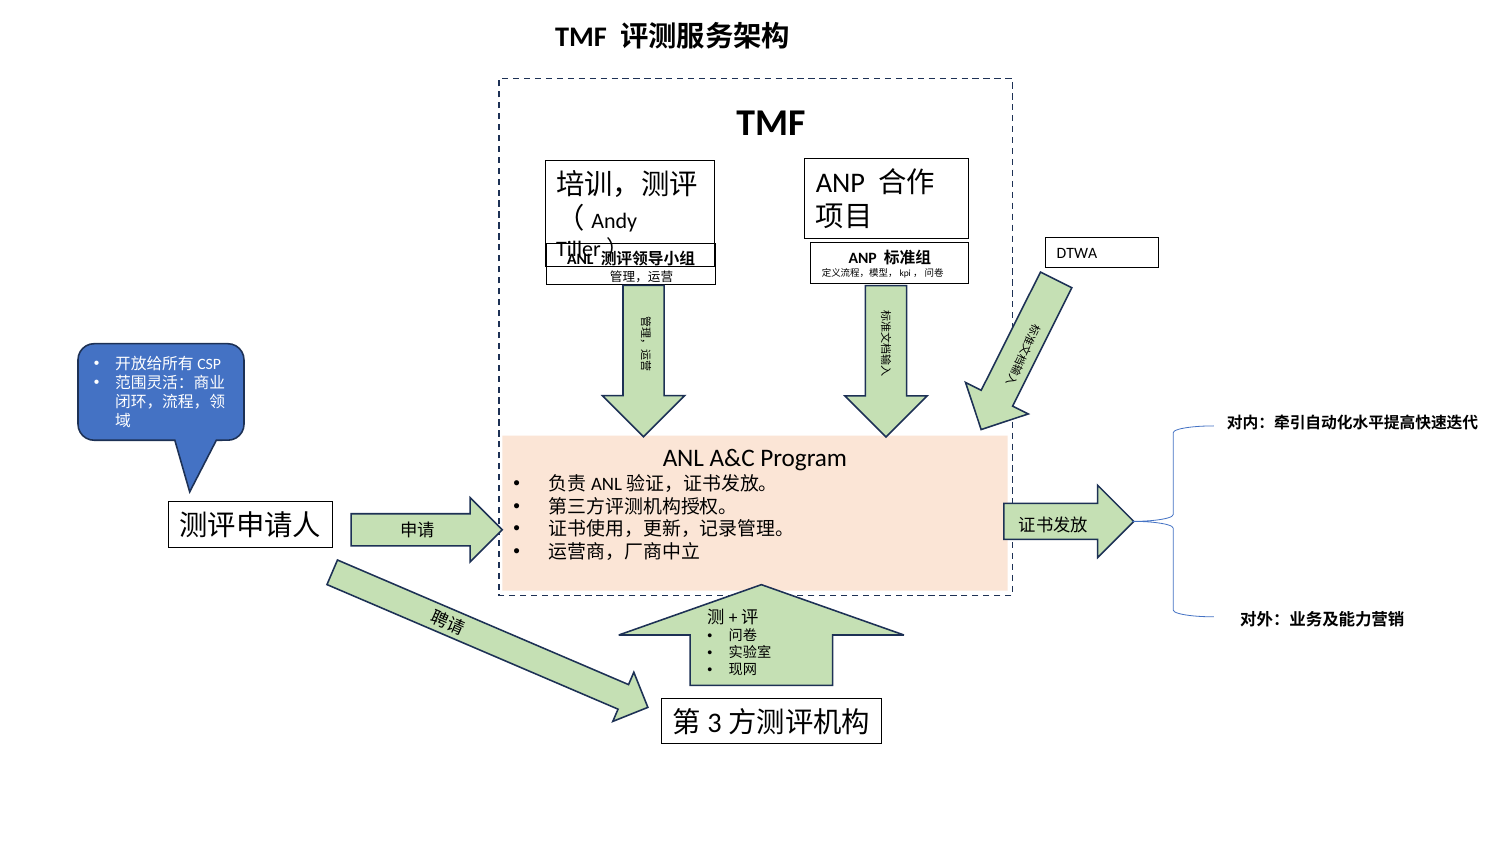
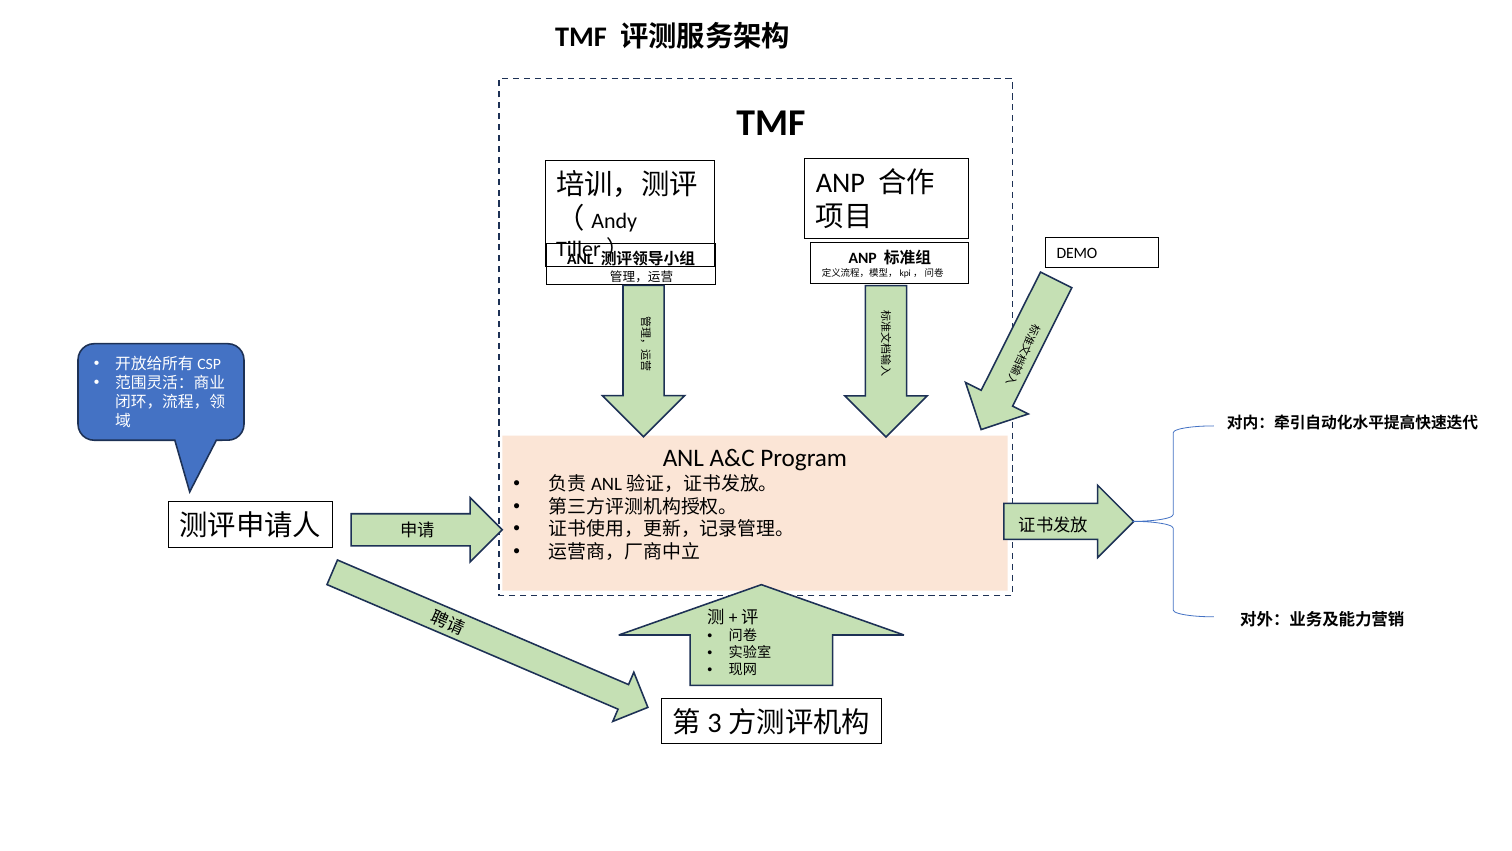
DTWA: DTWA -> DEMO
